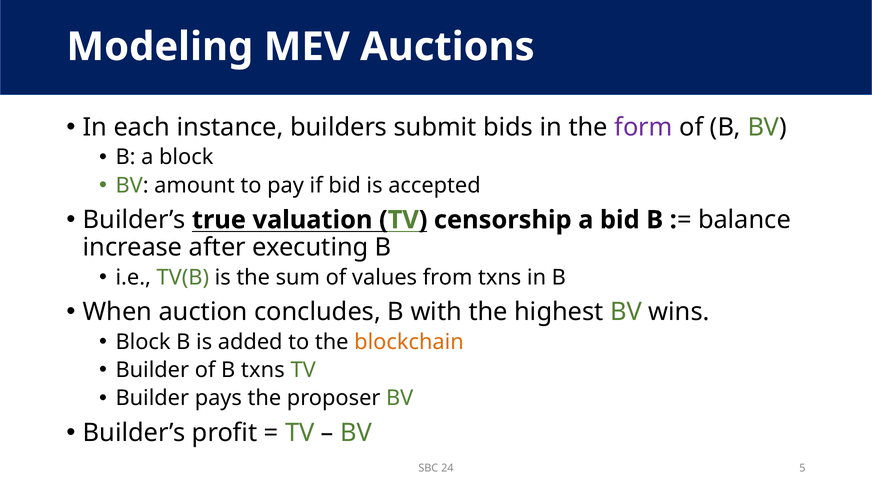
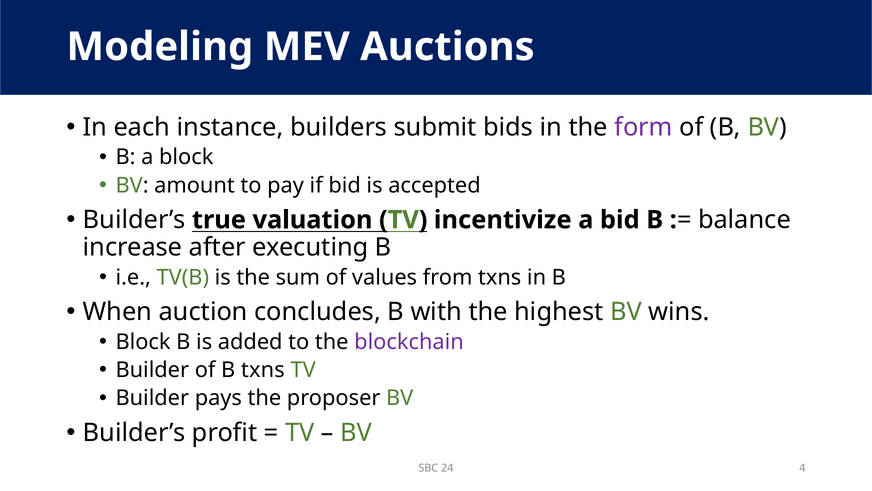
censorship: censorship -> incentivize
blockchain colour: orange -> purple
5: 5 -> 4
